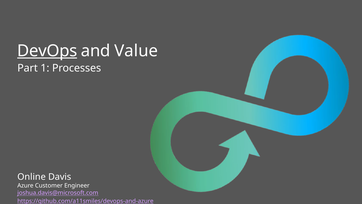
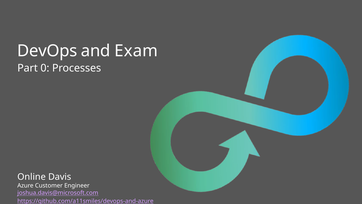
DevOps underline: present -> none
Value: Value -> Exam
1: 1 -> 0
